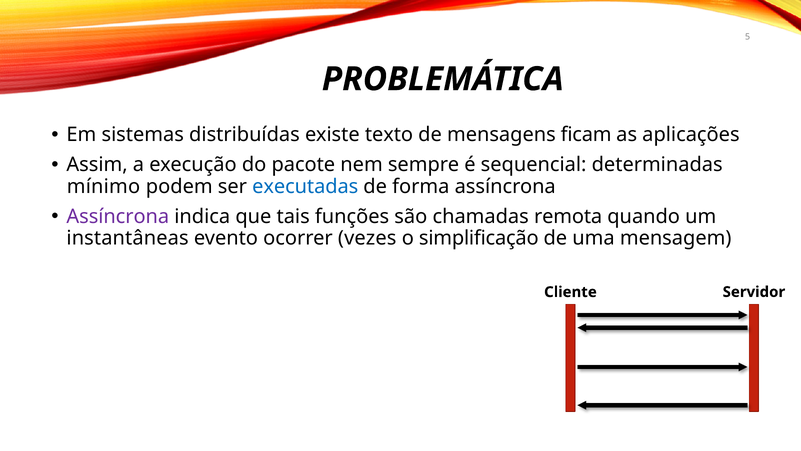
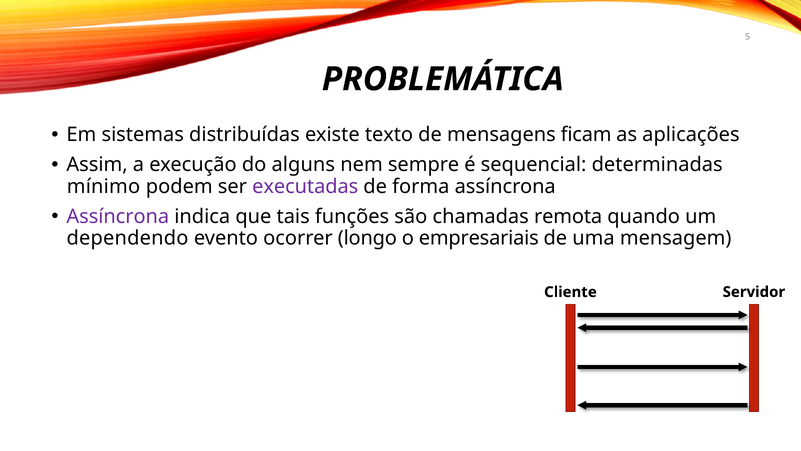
pacote: pacote -> alguns
executadas colour: blue -> purple
instantâneas: instantâneas -> dependendo
vezes: vezes -> longo
simplificação: simplificação -> empresariais
